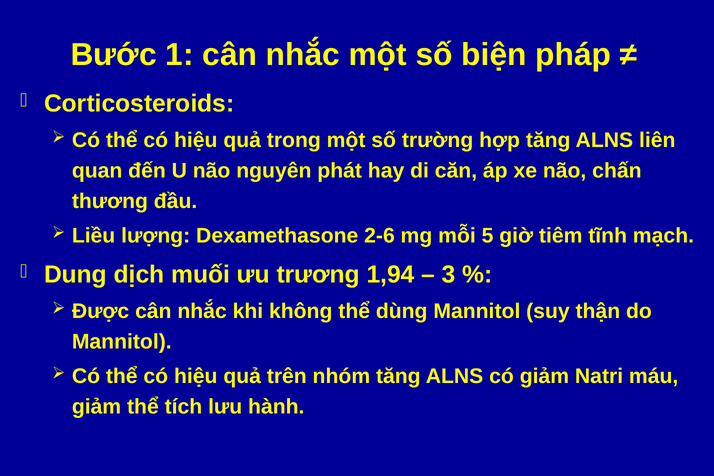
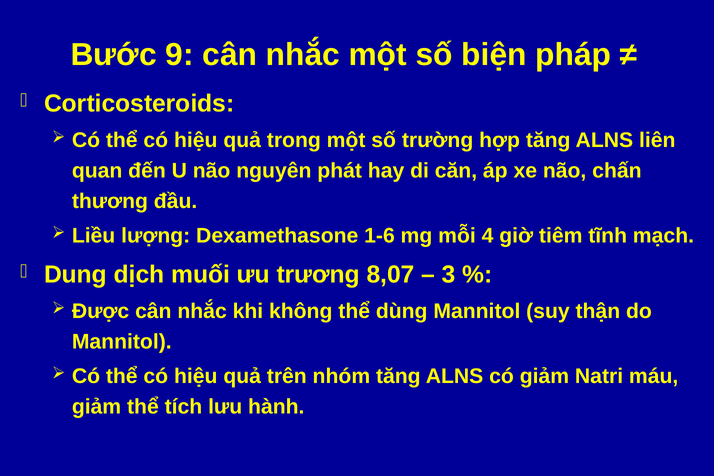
1: 1 -> 9
2-6: 2-6 -> 1-6
5: 5 -> 4
1,94: 1,94 -> 8,07
